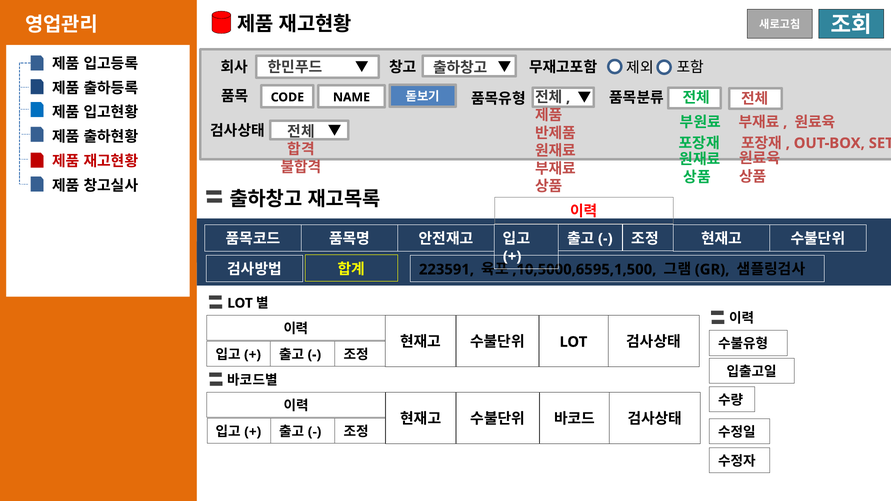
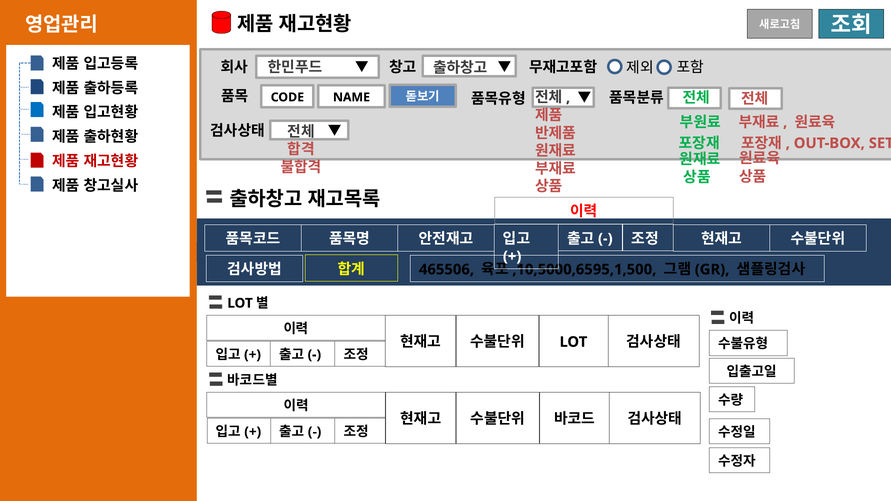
223591: 223591 -> 465506
